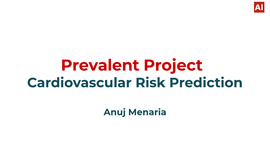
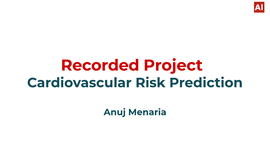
Prevalent: Prevalent -> Recorded
